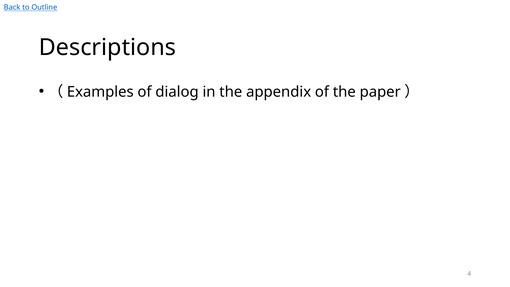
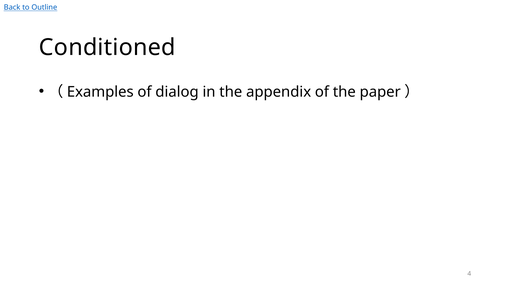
Descriptions: Descriptions -> Conditioned
